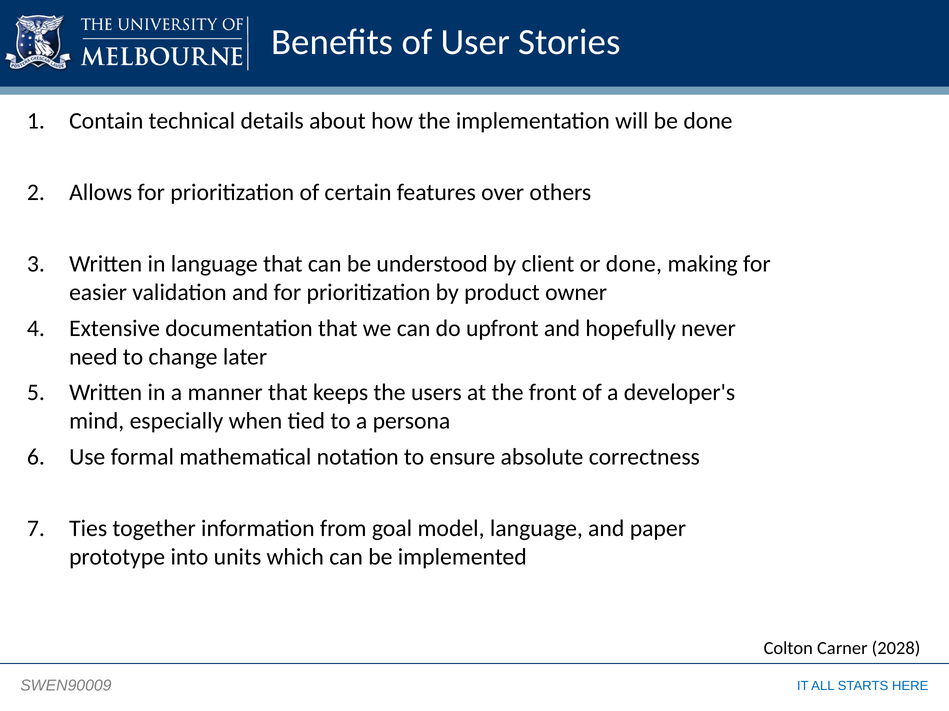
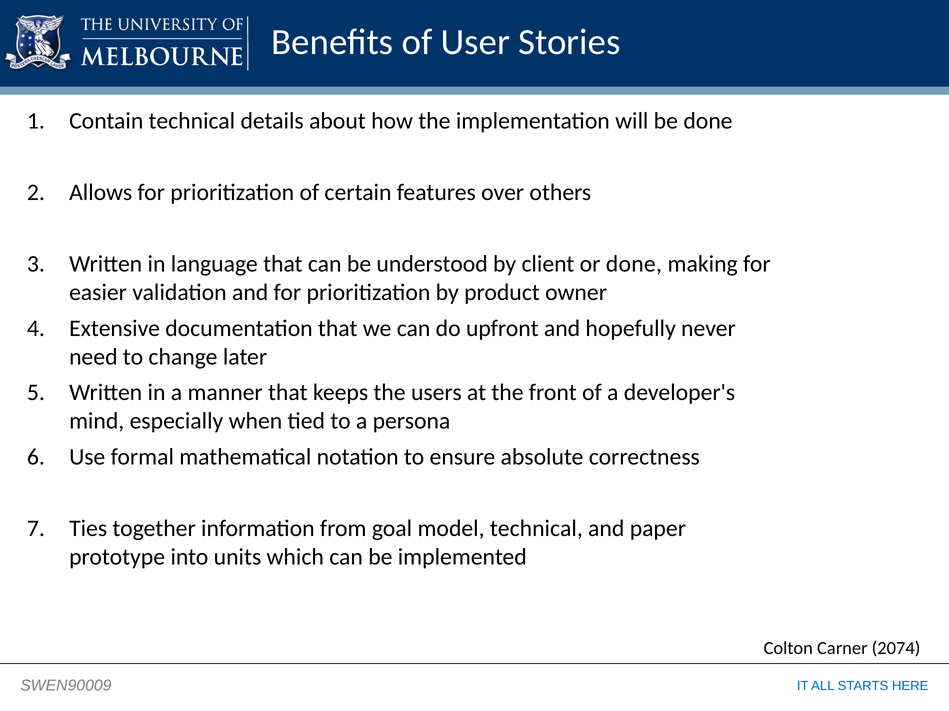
model language: language -> technical
2028: 2028 -> 2074
